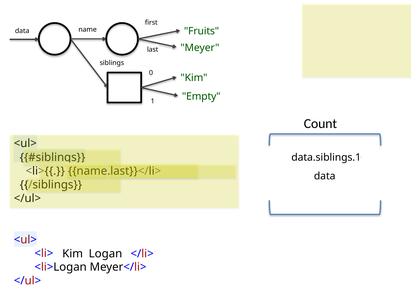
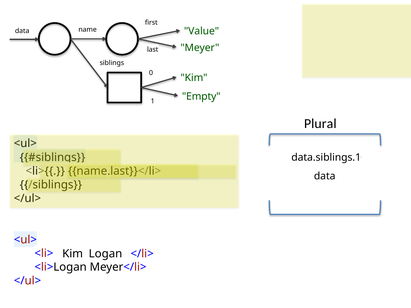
Fruits: Fruits -> Value
Count: Count -> Plural
